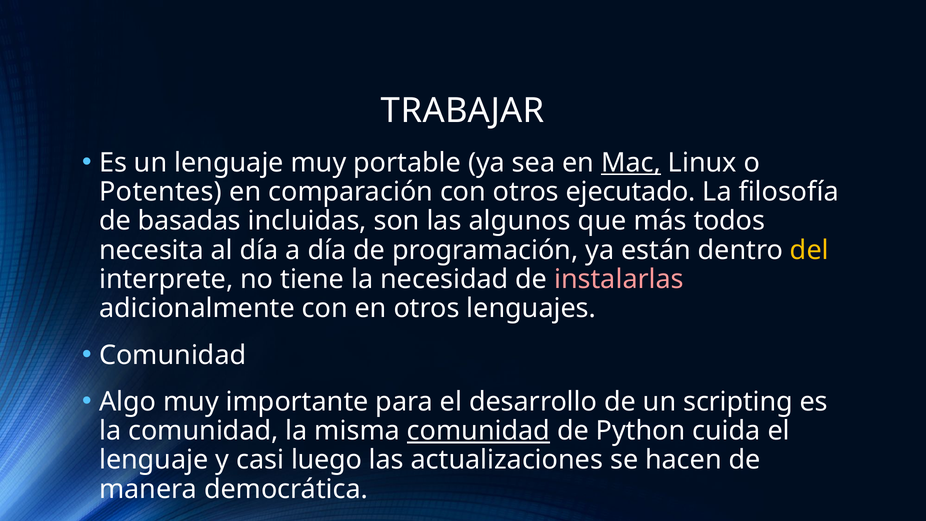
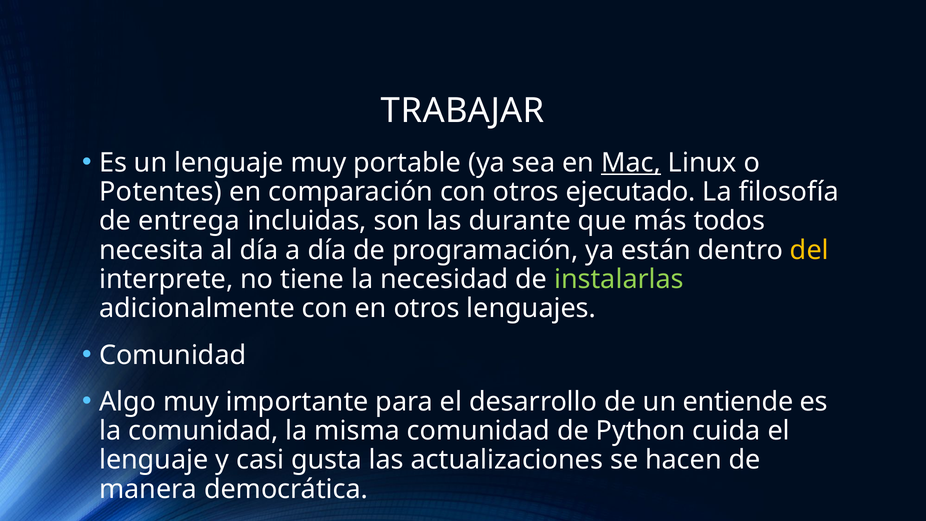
basadas: basadas -> entrega
algunos: algunos -> durante
instalarlas colour: pink -> light green
scripting: scripting -> entiende
comunidad at (479, 431) underline: present -> none
luego: luego -> gusta
